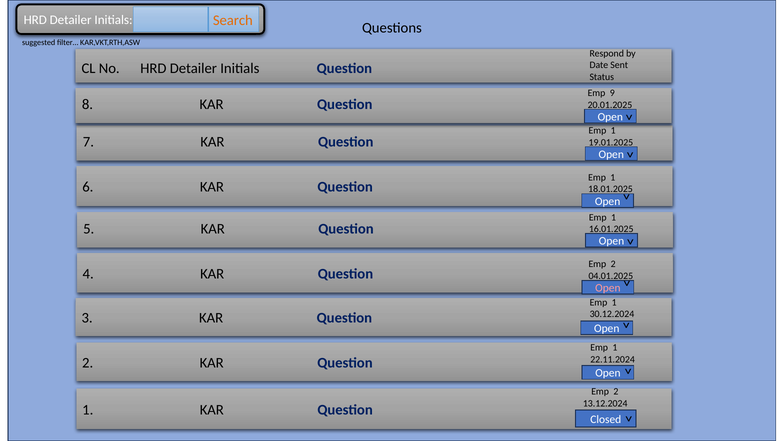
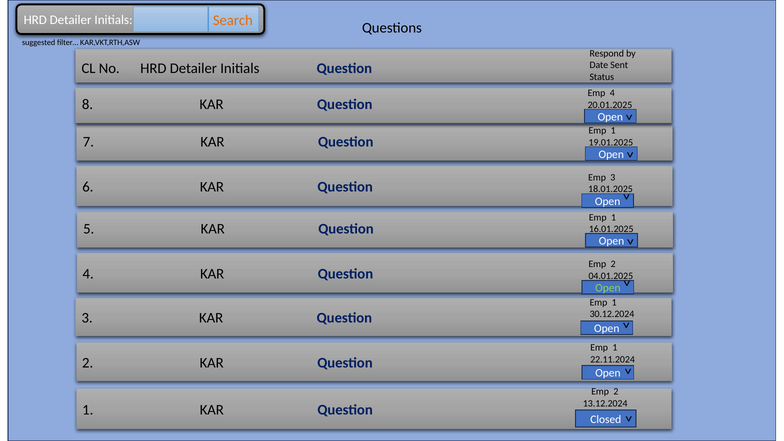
Emp 9: 9 -> 4
1 at (613, 177): 1 -> 3
Open at (608, 288) colour: pink -> light green
